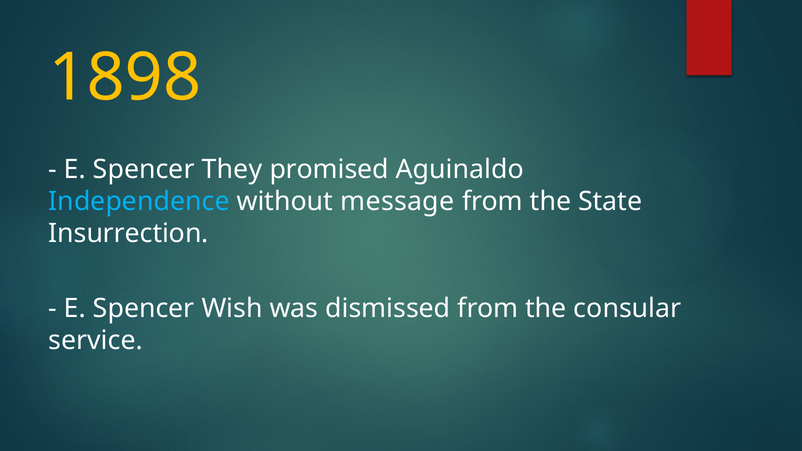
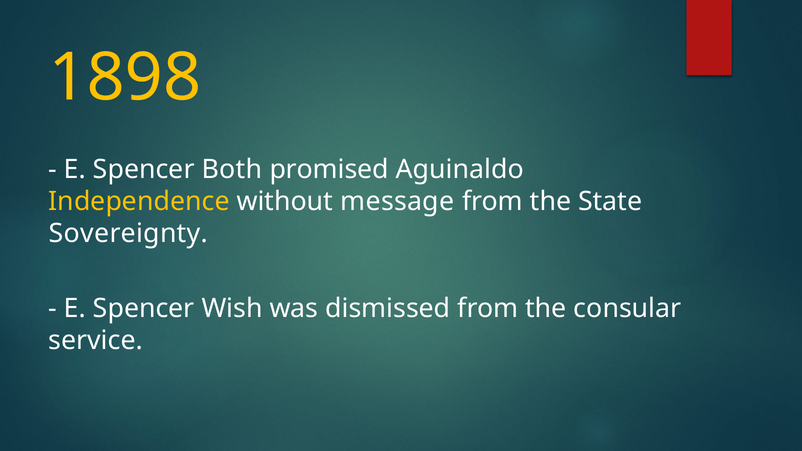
They: They -> Both
Independence colour: light blue -> yellow
Insurrection: Insurrection -> Sovereignty
